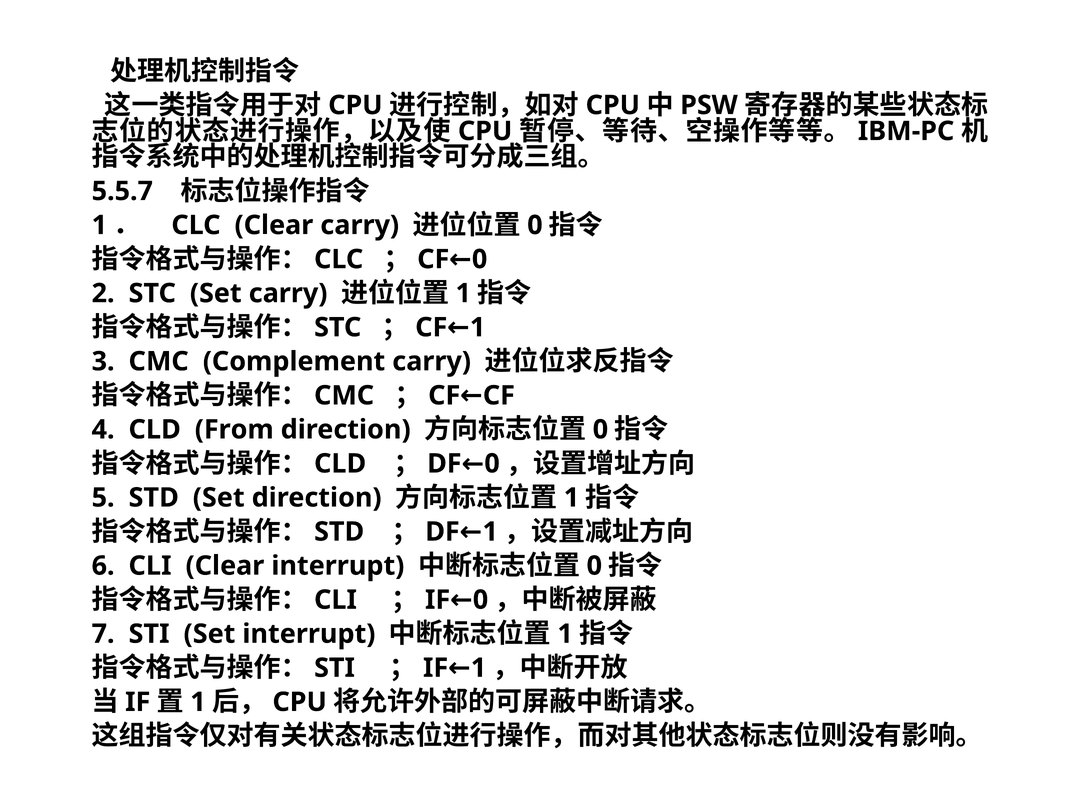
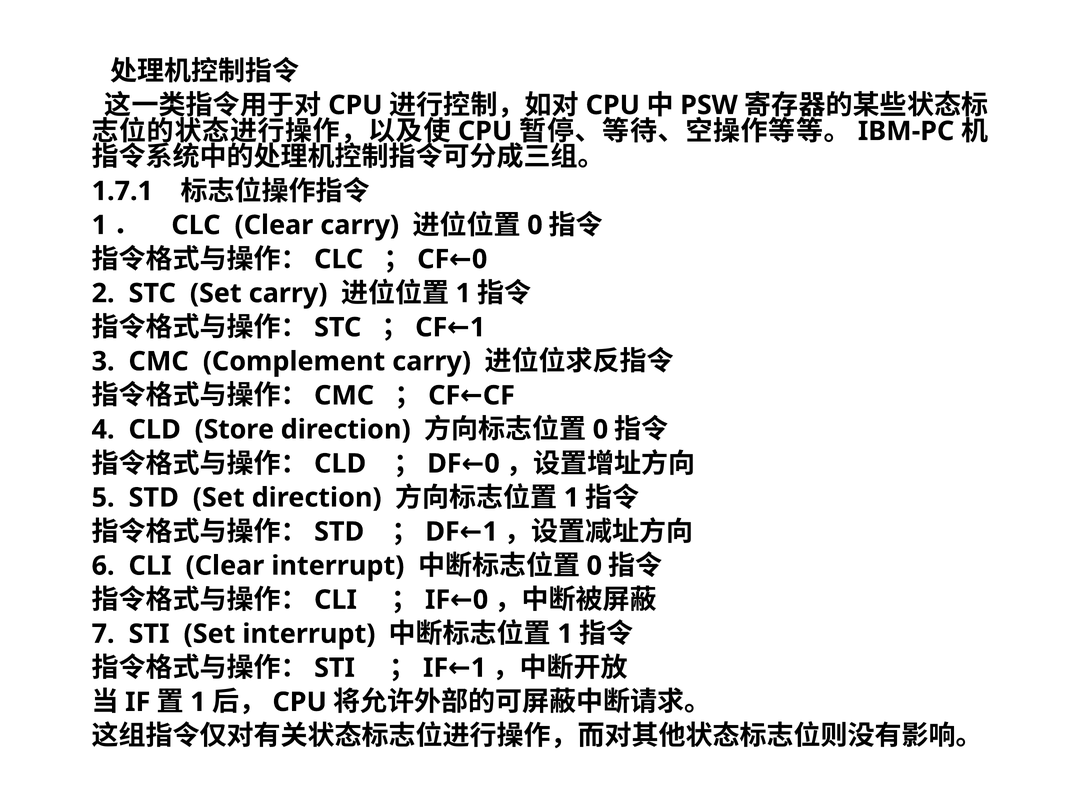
5.5.7: 5.5.7 -> 1.7.1
From: From -> Store
